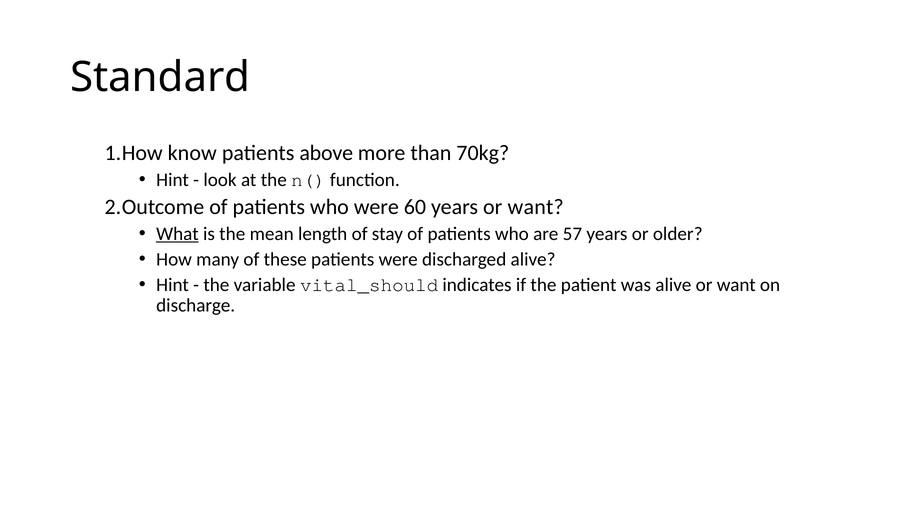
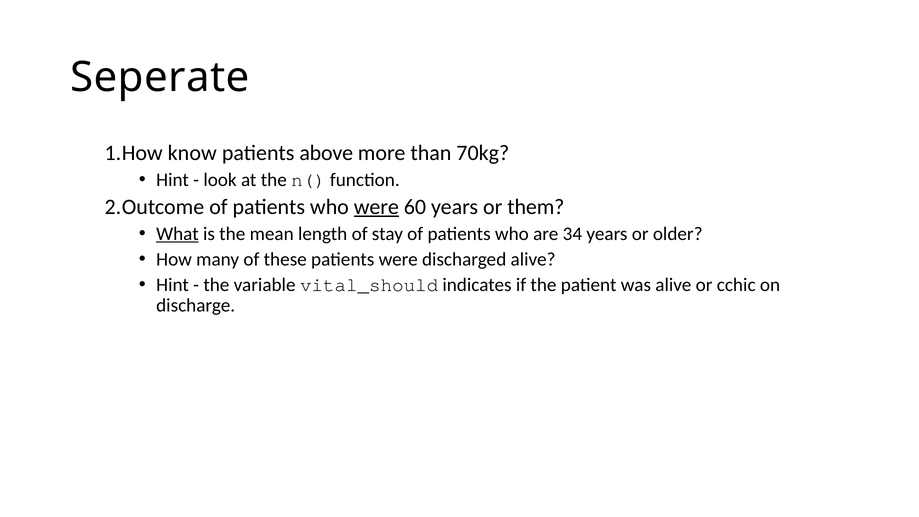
Standard: Standard -> Seperate
were at (376, 207) underline: none -> present
years or want: want -> them
57: 57 -> 34
alive or want: want -> cchic
